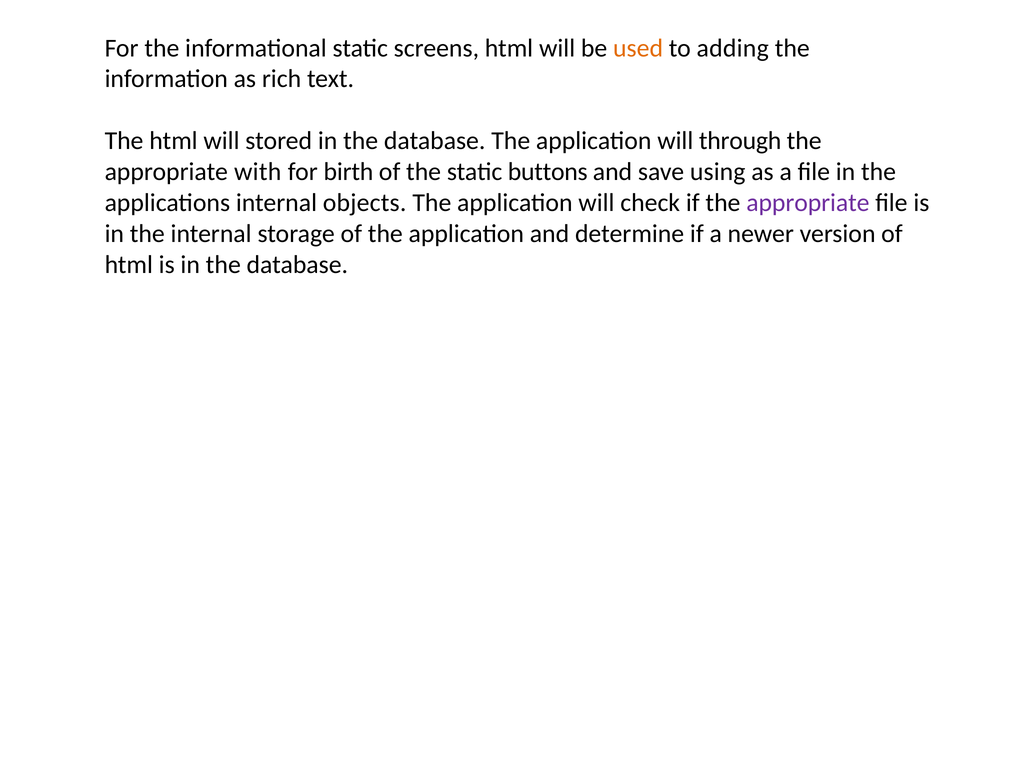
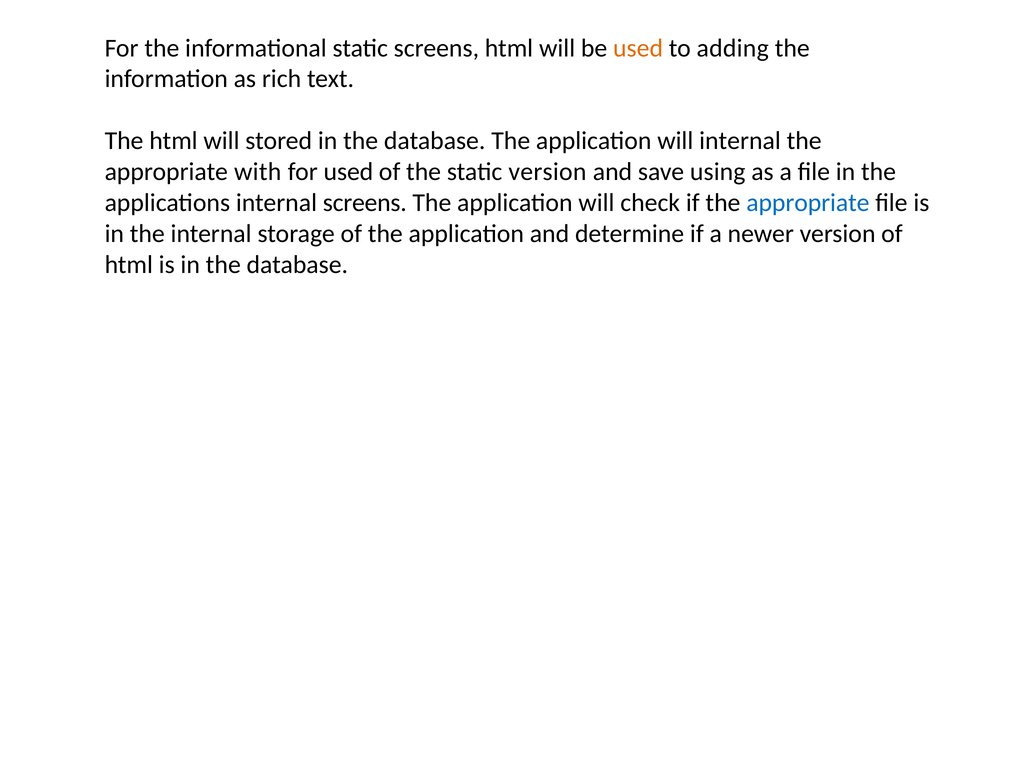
will through: through -> internal
for birth: birth -> used
static buttons: buttons -> version
internal objects: objects -> screens
appropriate at (808, 203) colour: purple -> blue
